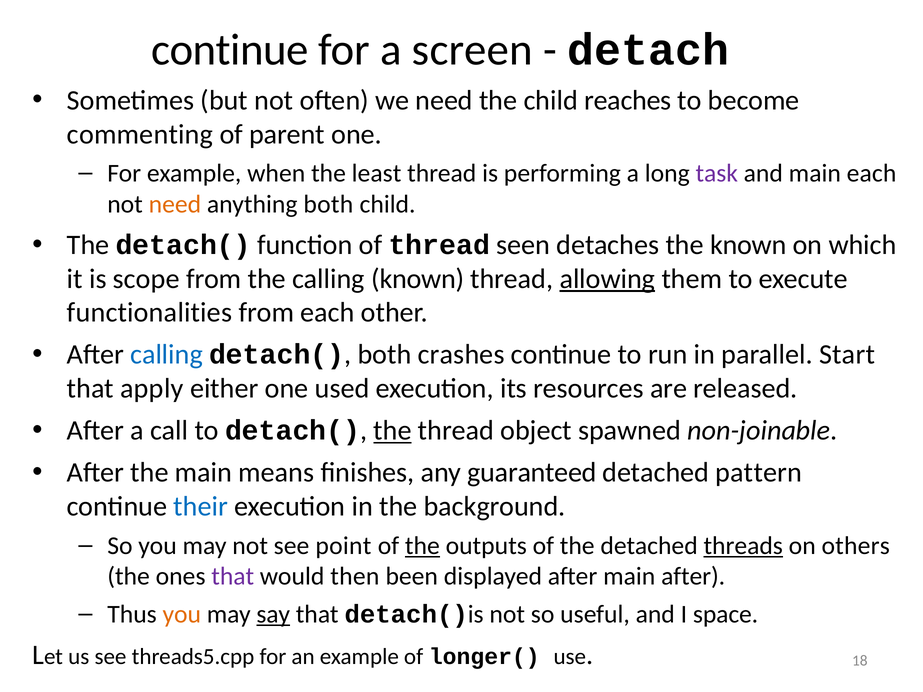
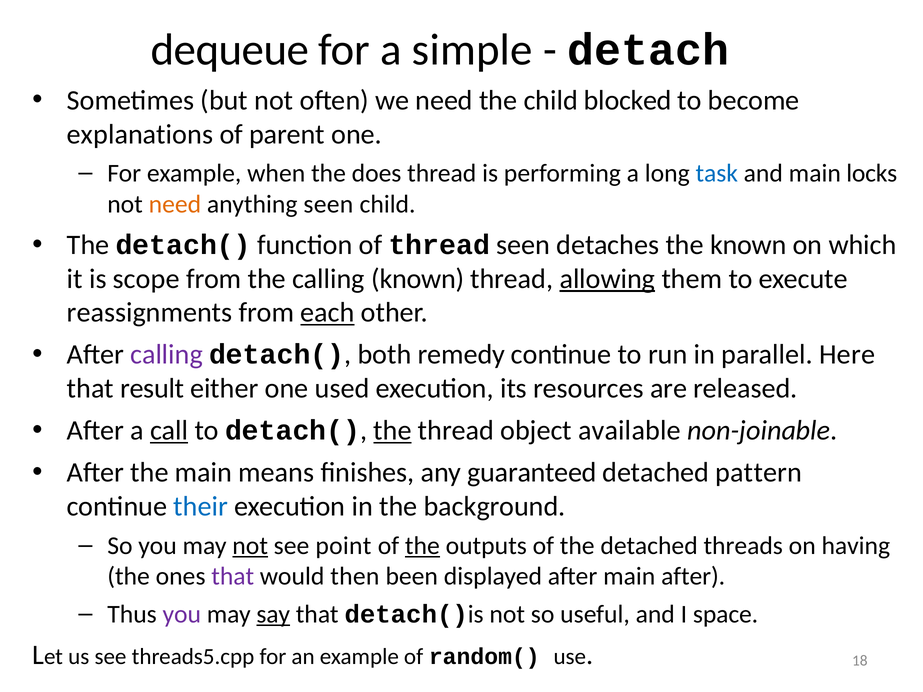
continue at (230, 50): continue -> dequeue
screen: screen -> simple
reaches: reaches -> blocked
commenting: commenting -> explanations
least: least -> does
task colour: purple -> blue
main each: each -> locks
anything both: both -> seen
functionalities: functionalities -> reassignments
each at (327, 313) underline: none -> present
calling at (167, 355) colour: blue -> purple
crashes: crashes -> remedy
Start: Start -> Here
apply: apply -> result
call underline: none -> present
spawned: spawned -> available
not at (250, 546) underline: none -> present
threads underline: present -> none
others: others -> having
you at (182, 615) colour: orange -> purple
longer(: longer( -> random(
